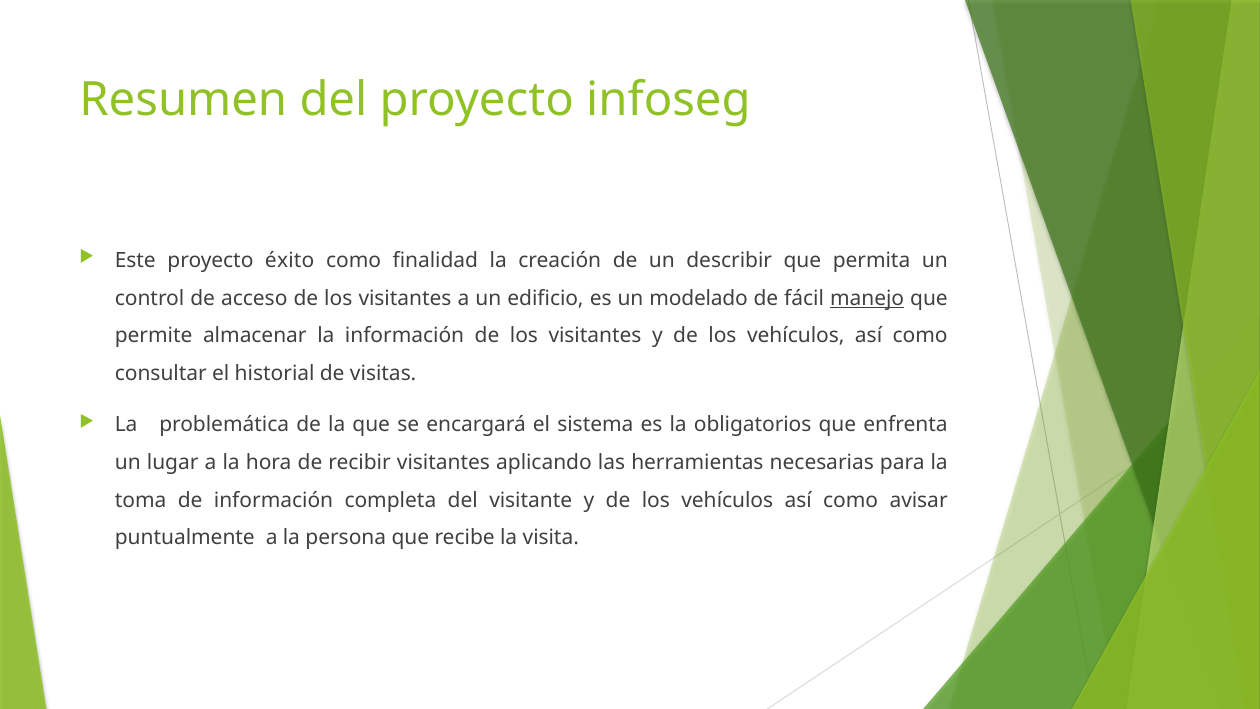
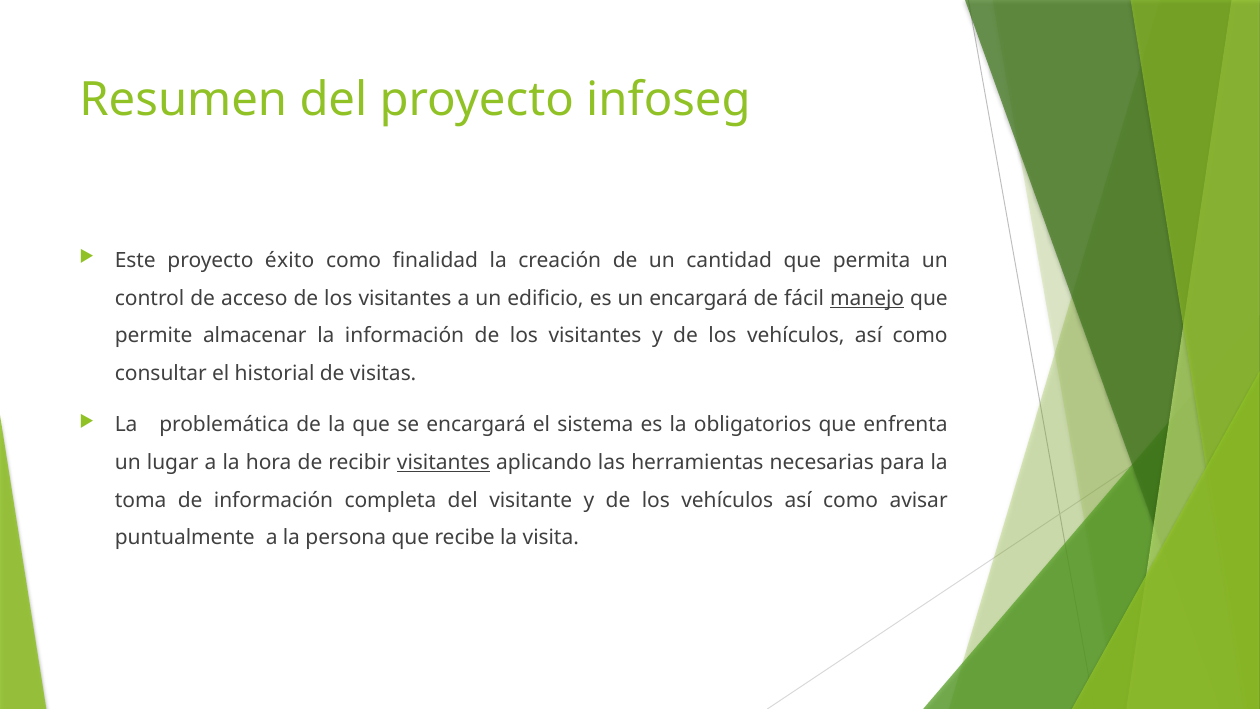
describir: describir -> cantidad
un modelado: modelado -> encargará
visitantes at (443, 462) underline: none -> present
